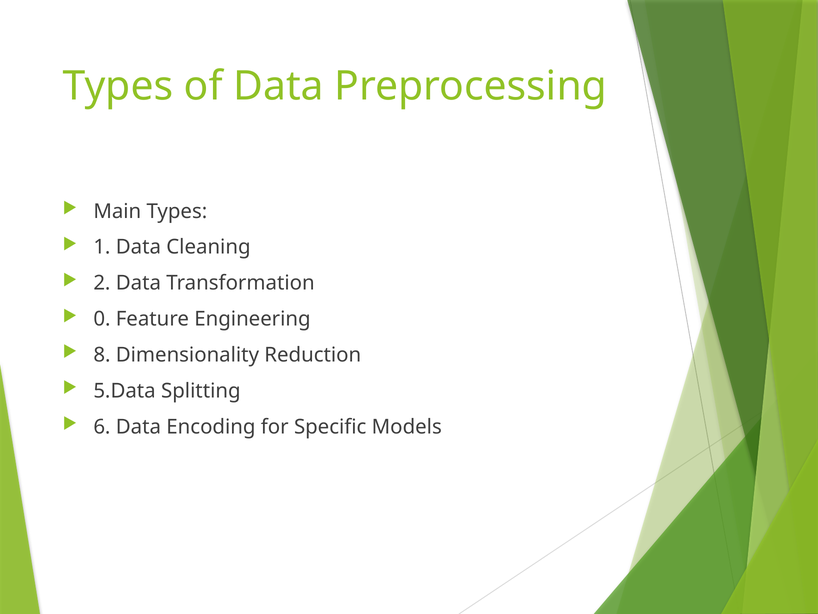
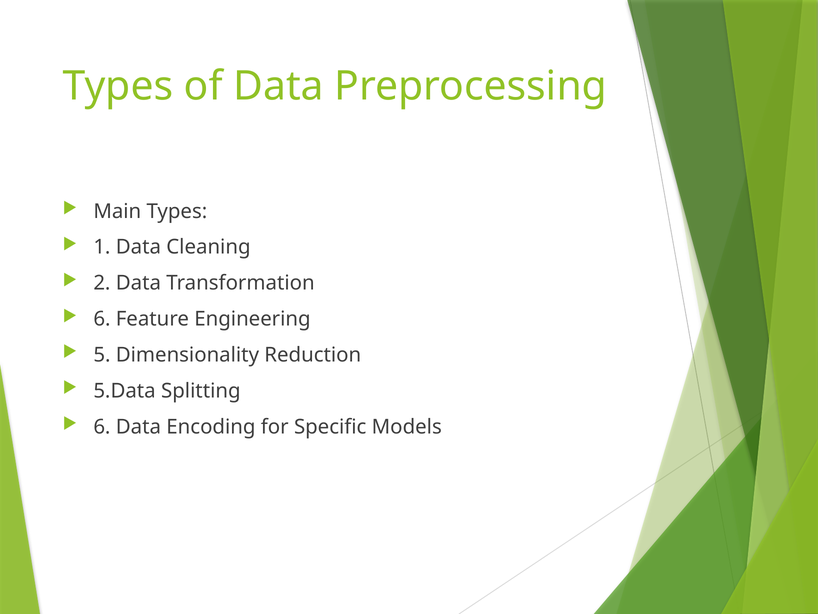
0 at (102, 319): 0 -> 6
8: 8 -> 5
